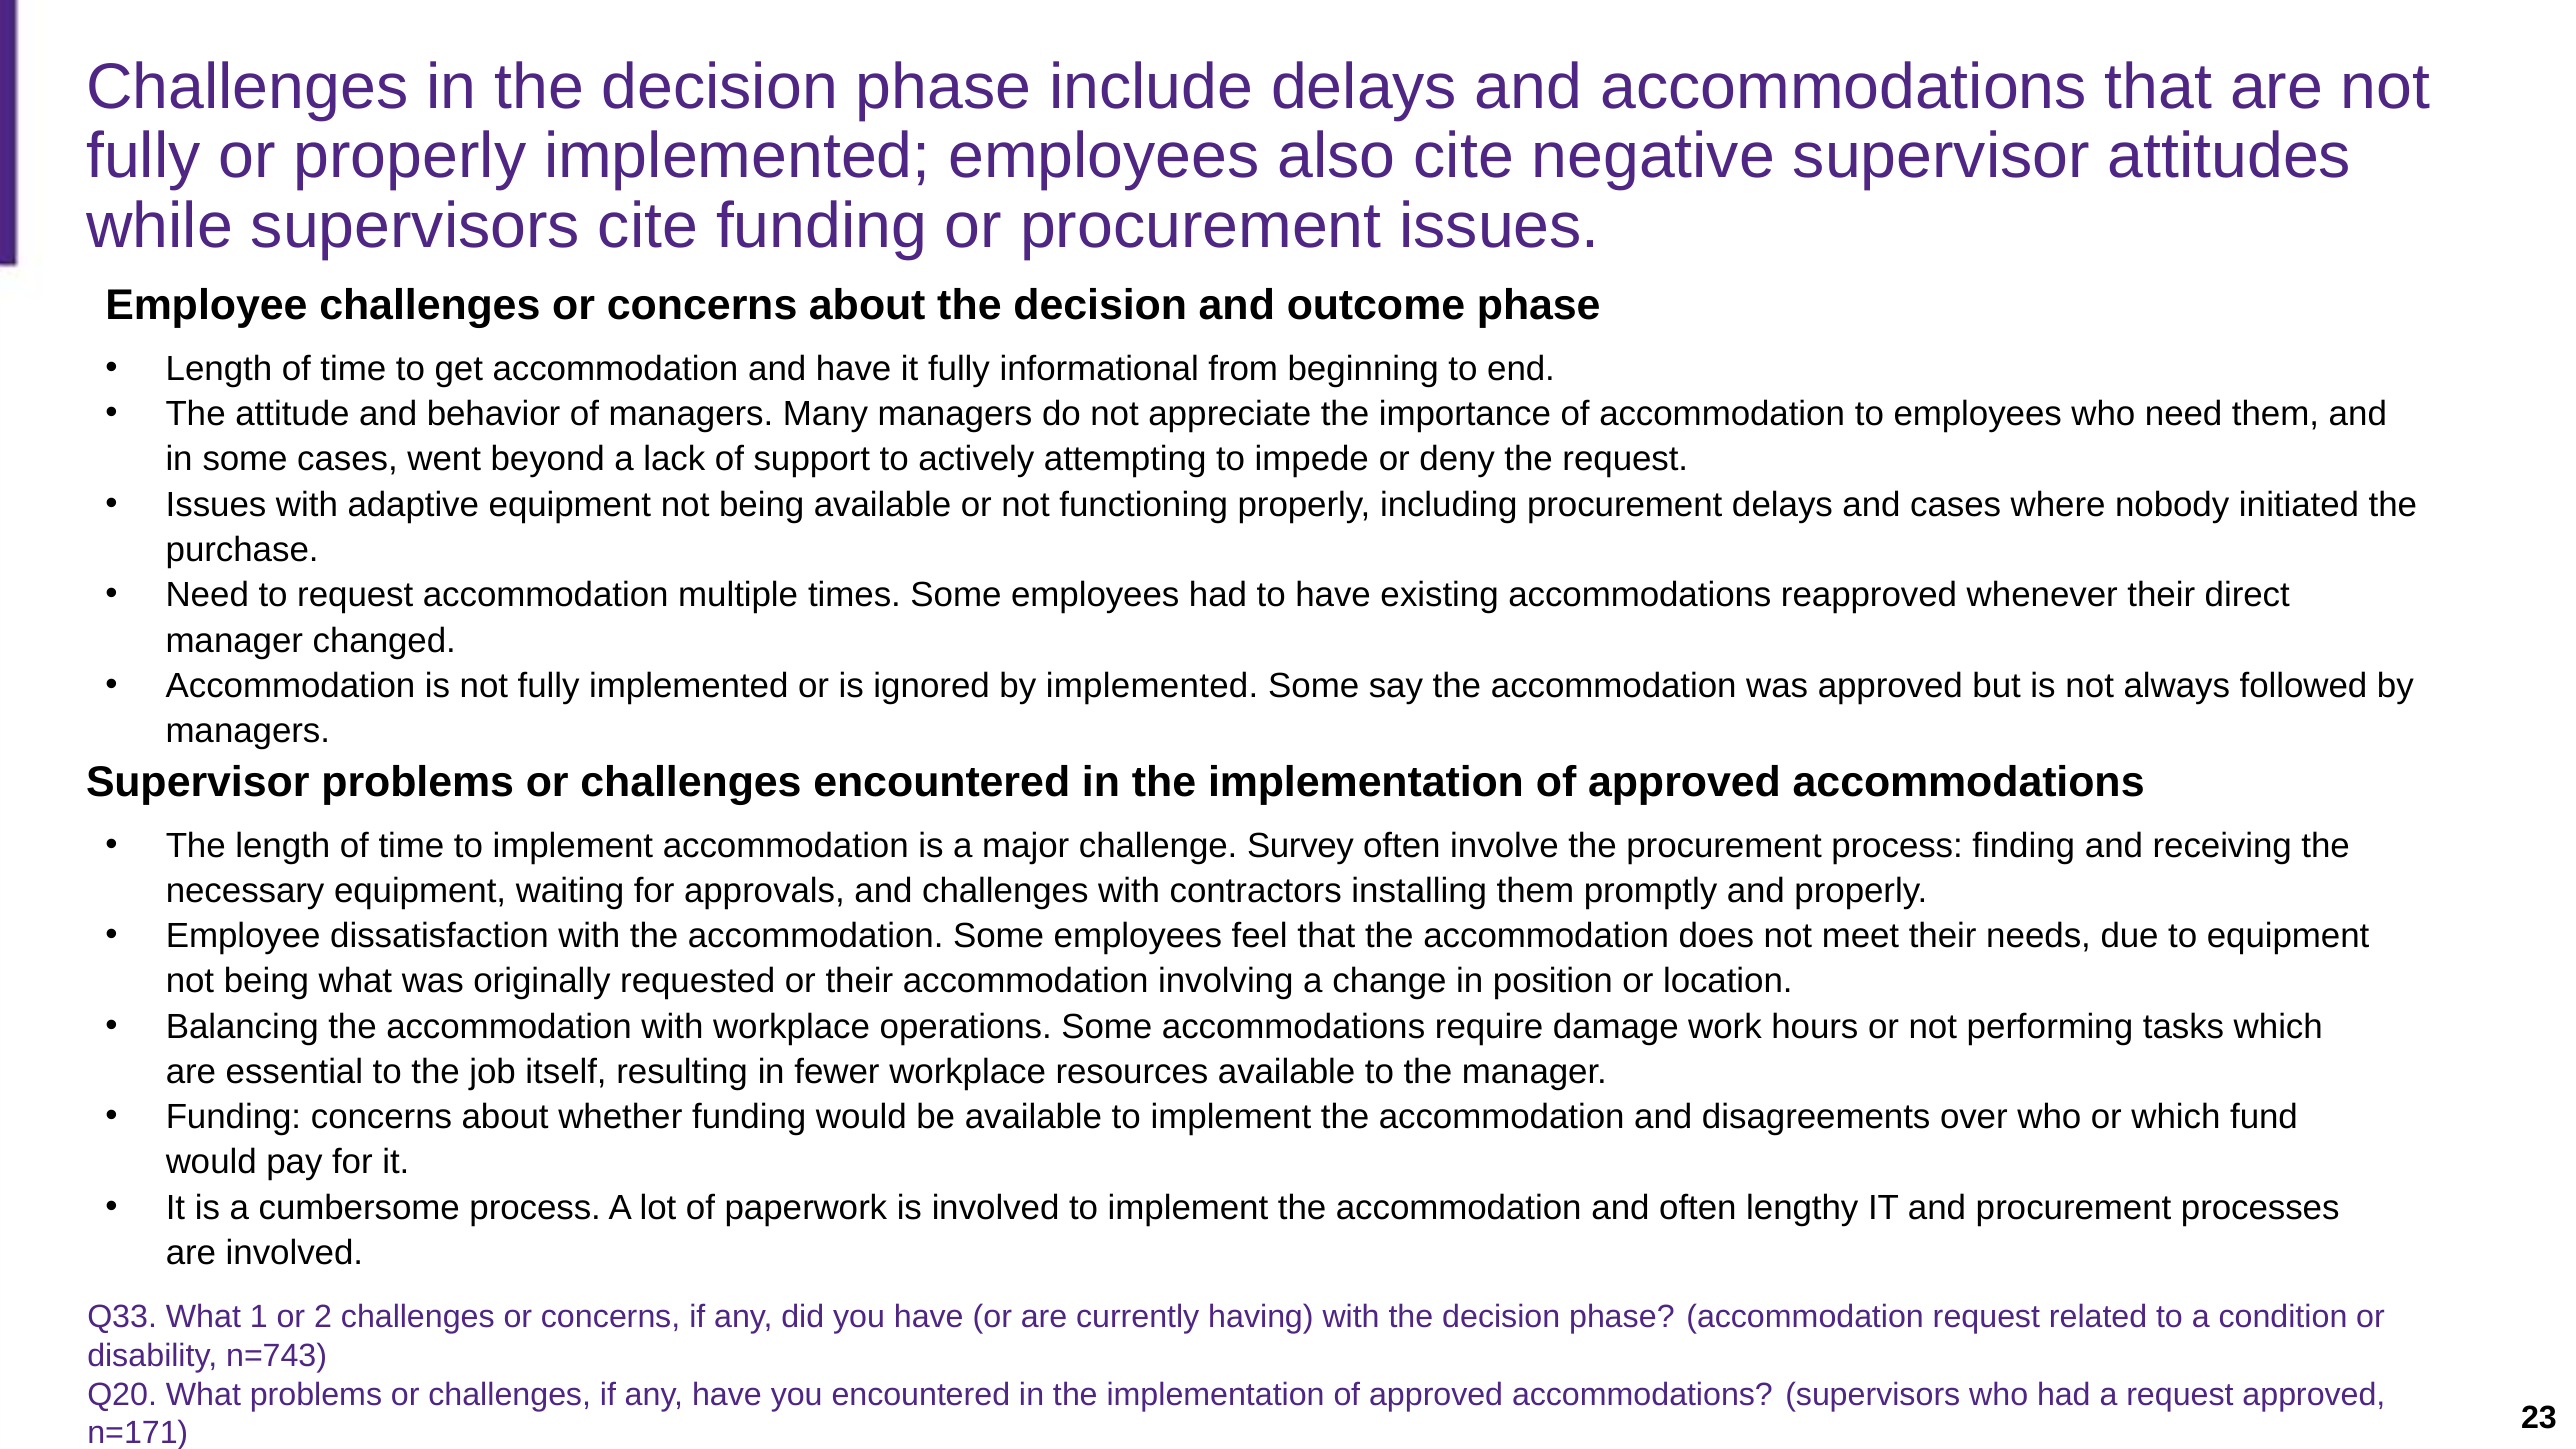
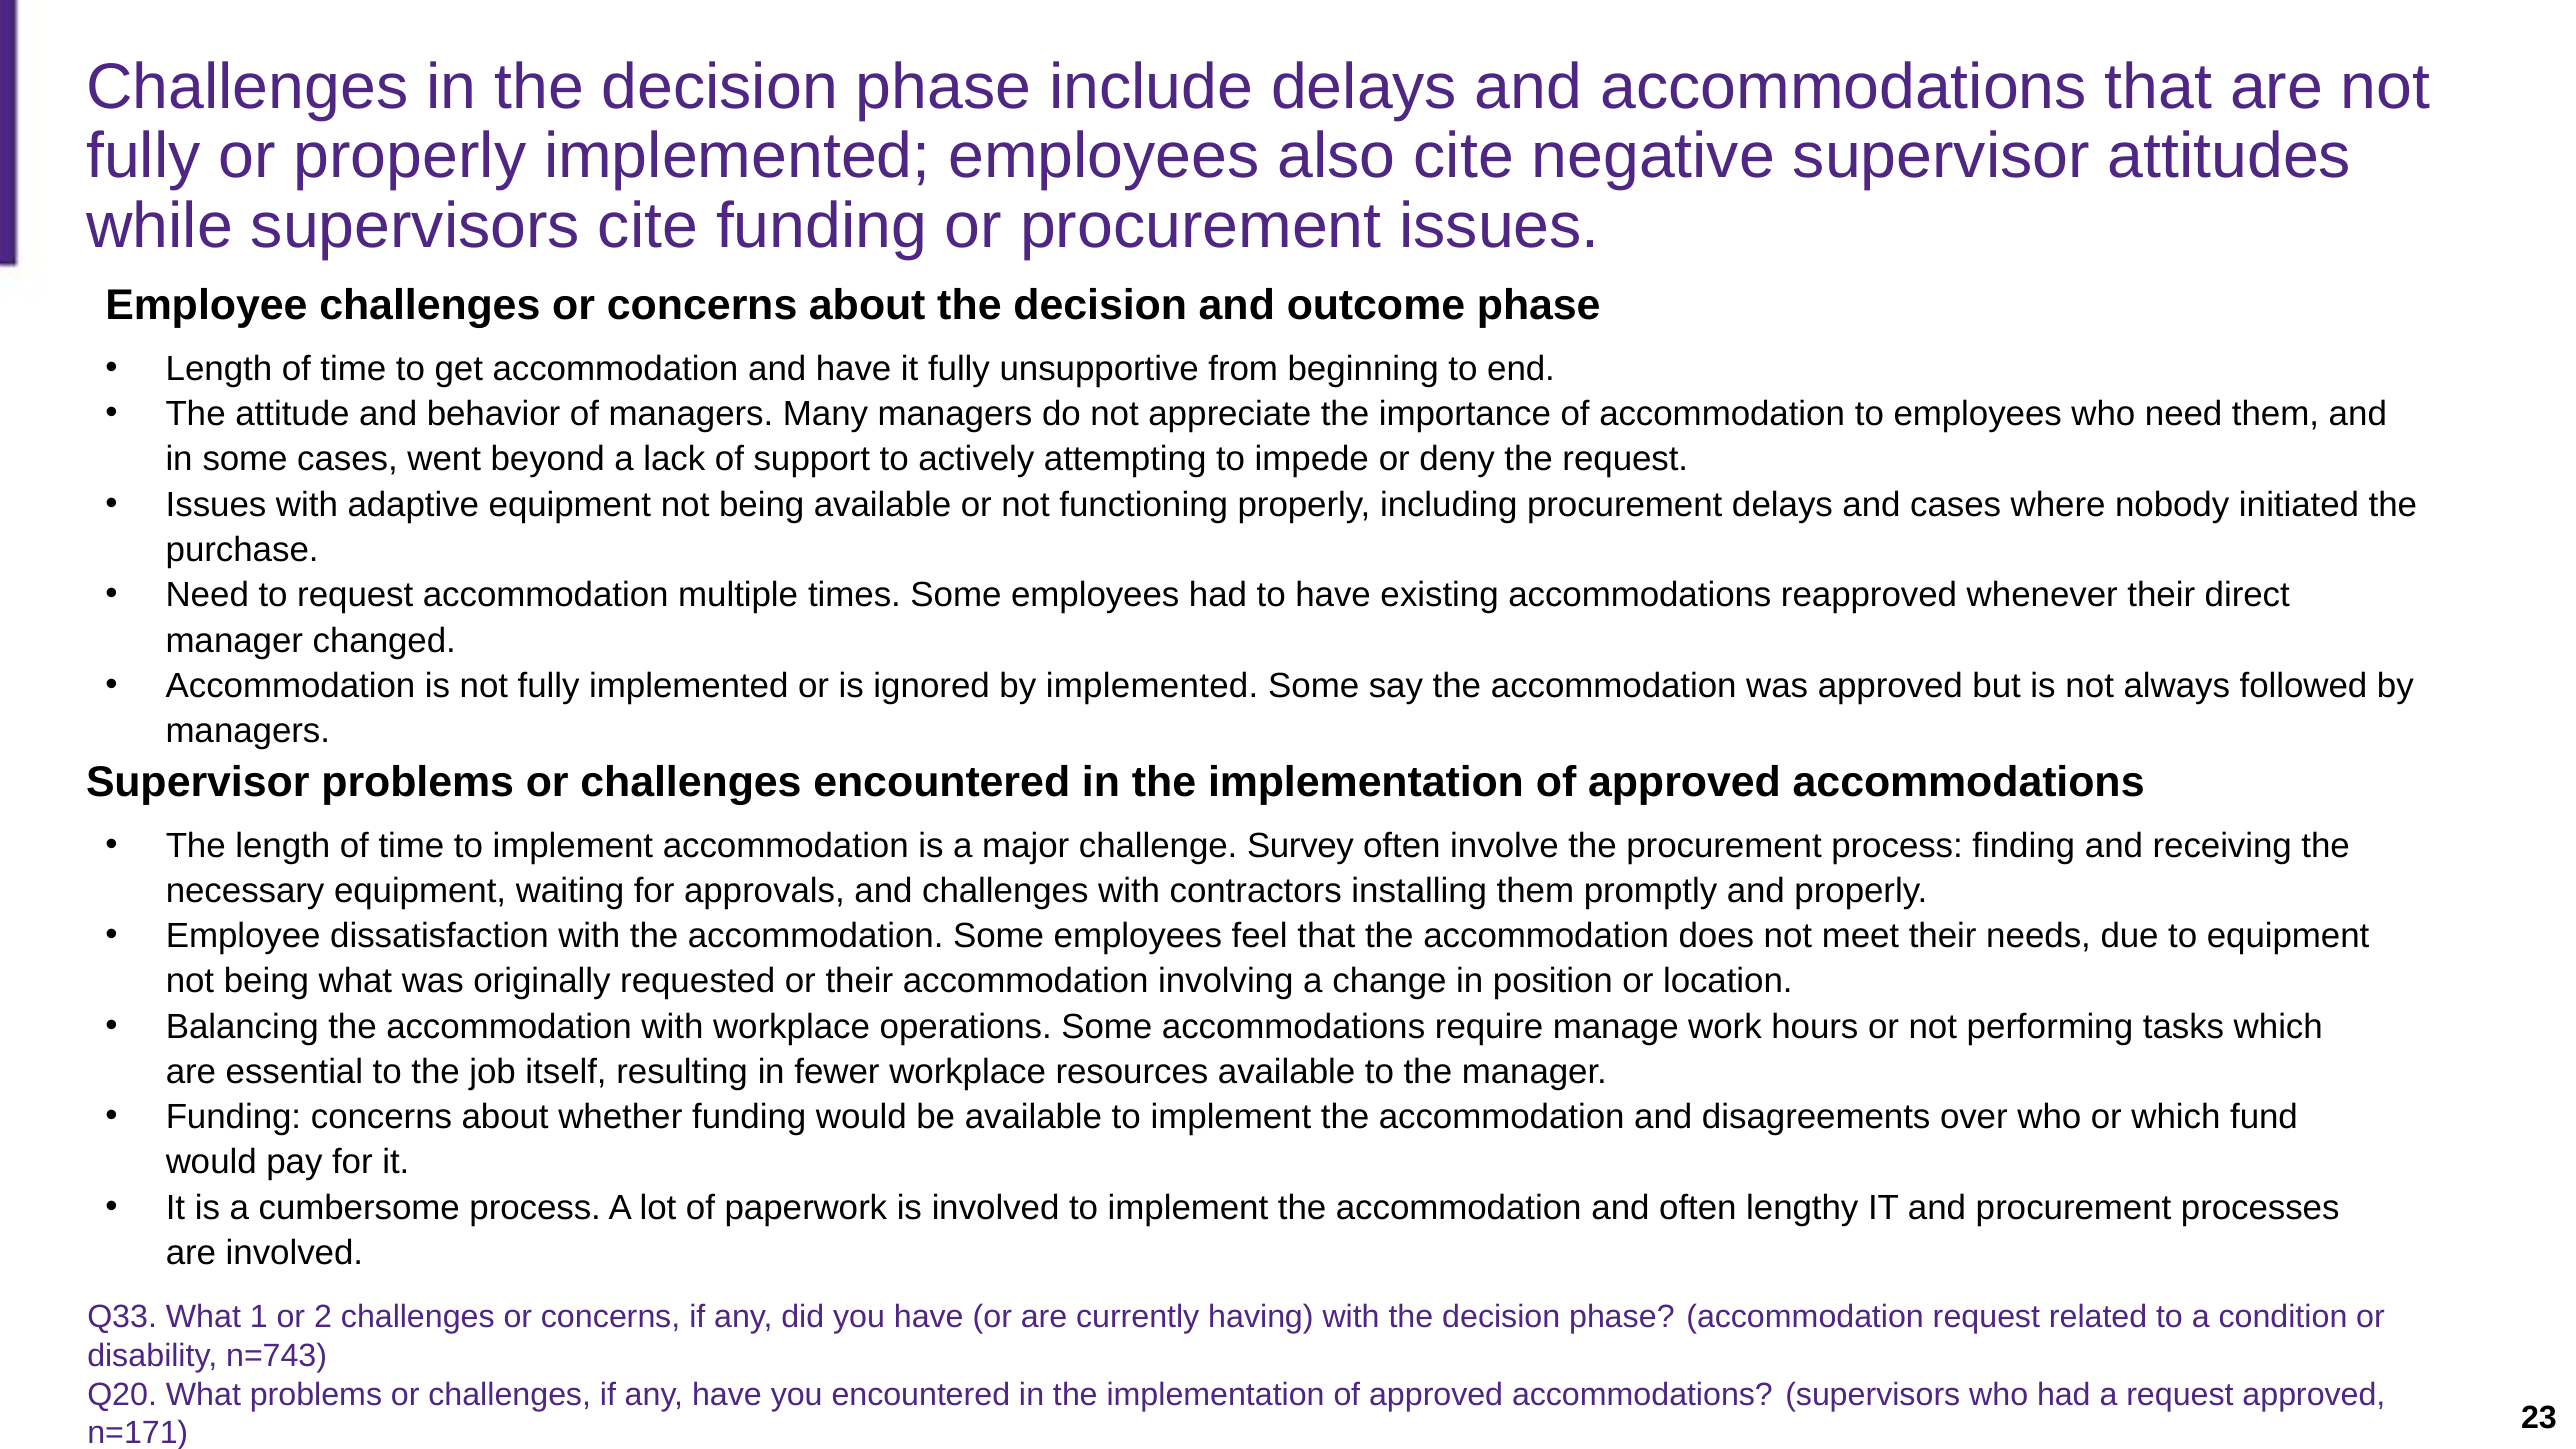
informational: informational -> unsupportive
damage: damage -> manage
